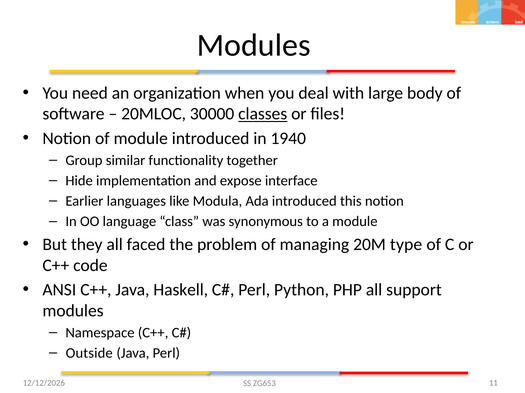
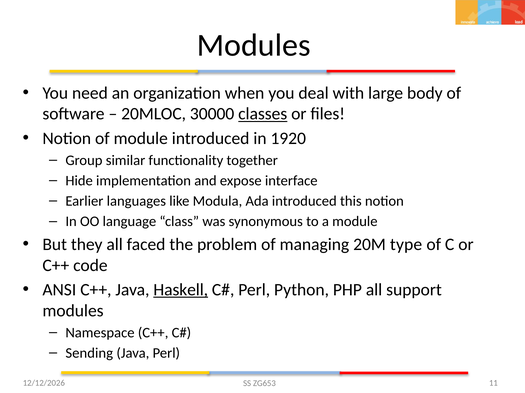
1940: 1940 -> 1920
Haskell underline: none -> present
Outside: Outside -> Sending
